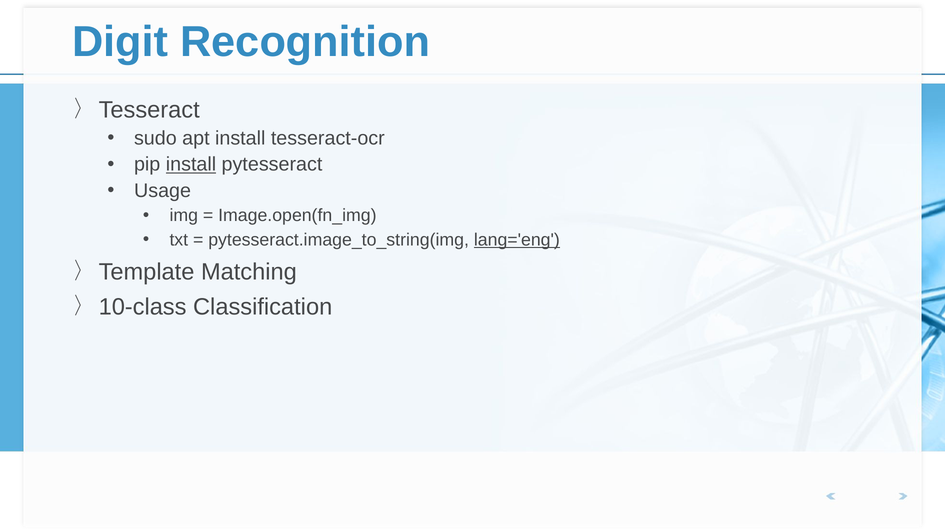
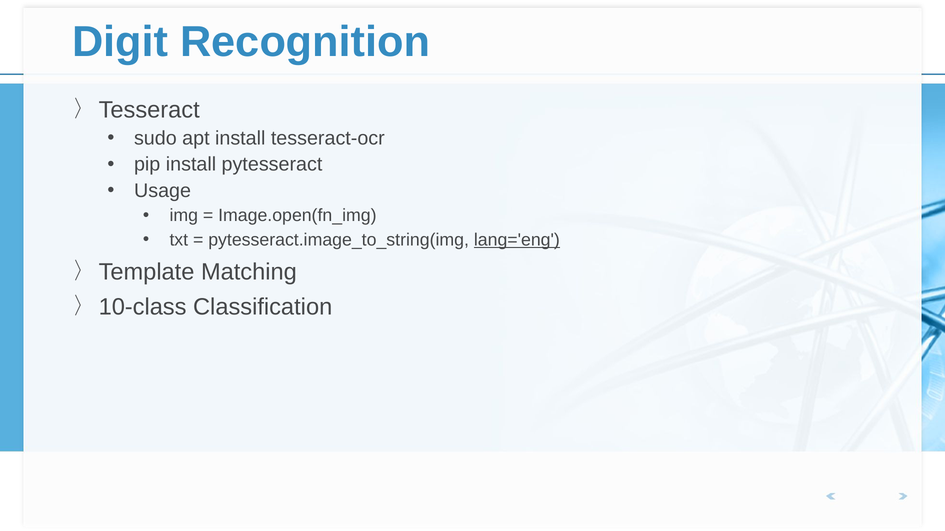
install at (191, 165) underline: present -> none
